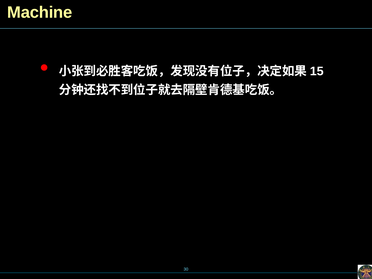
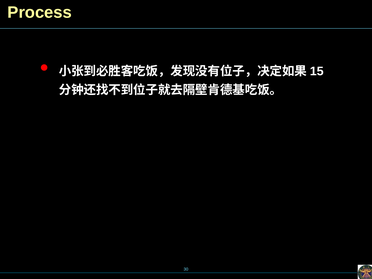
Machine: Machine -> Process
